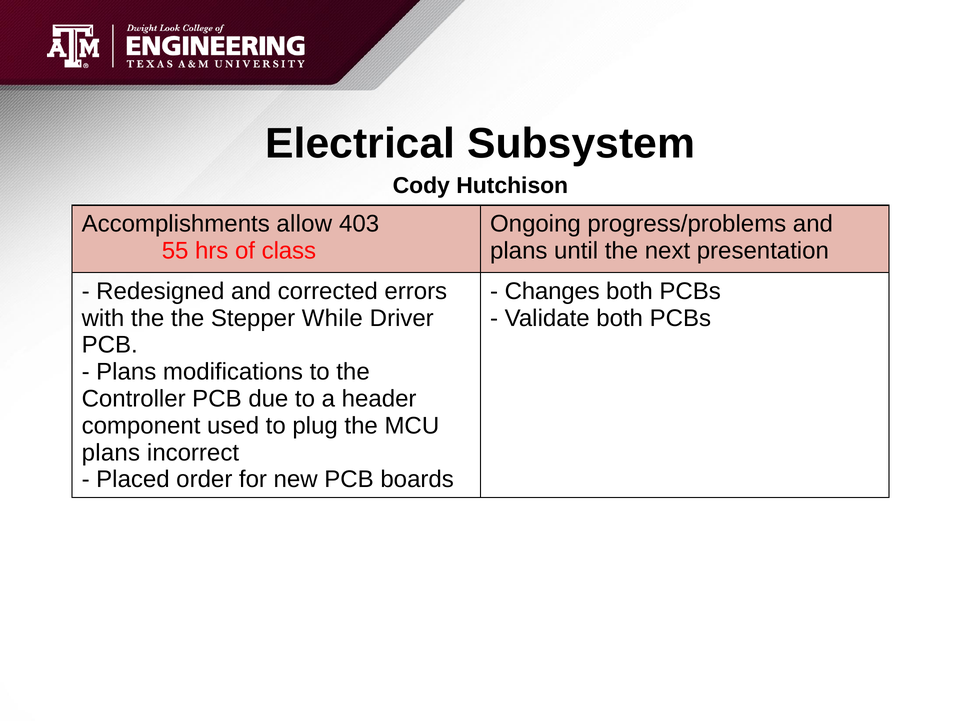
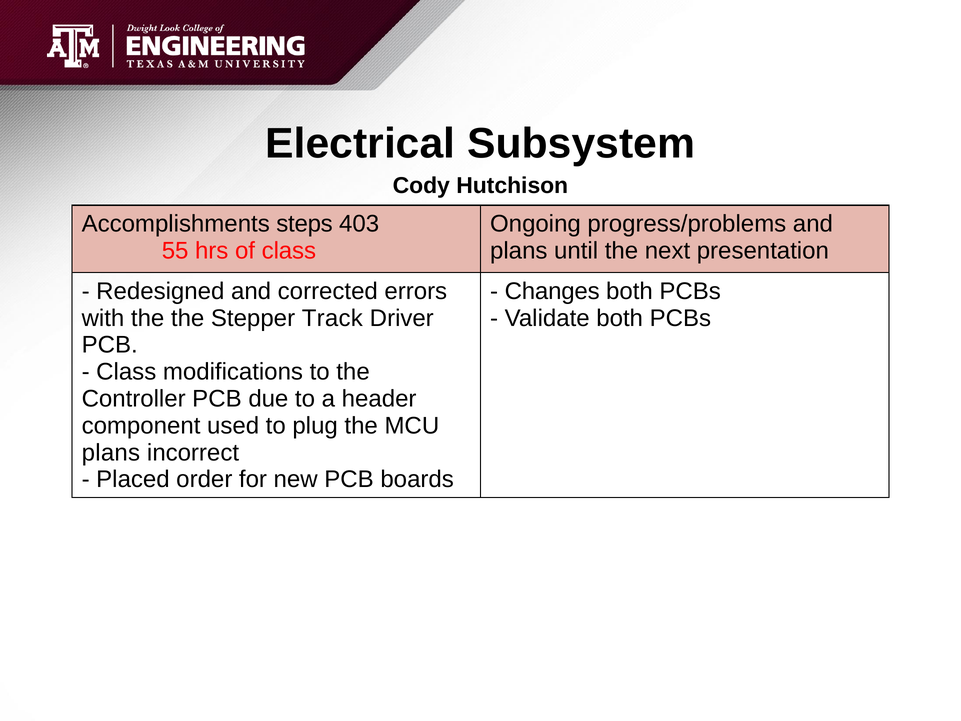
allow: allow -> steps
While: While -> Track
Plans at (126, 372): Plans -> Class
